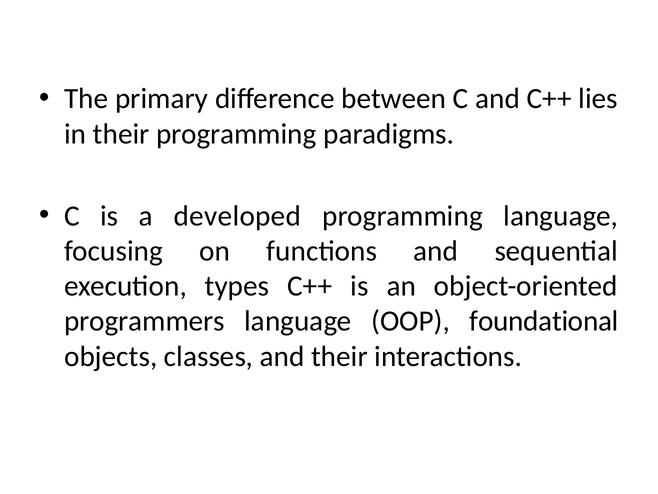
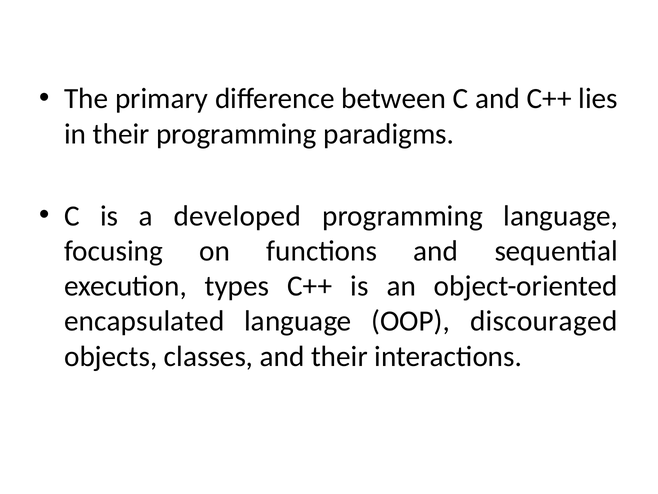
programmers: programmers -> encapsulated
foundational: foundational -> discouraged
